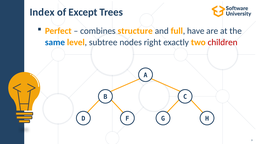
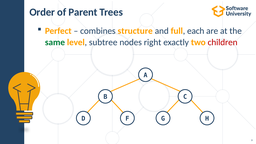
Index: Index -> Order
Except: Except -> Parent
have: have -> each
same colour: blue -> green
